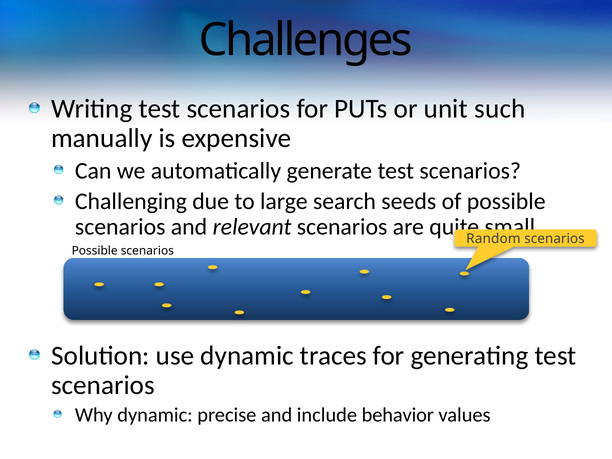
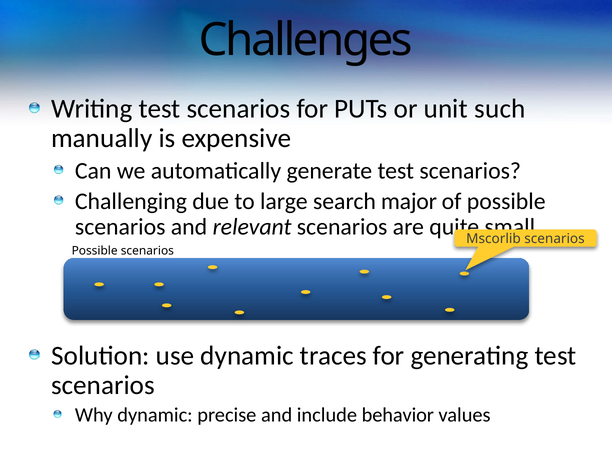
seeds: seeds -> major
Random: Random -> Mscorlib
